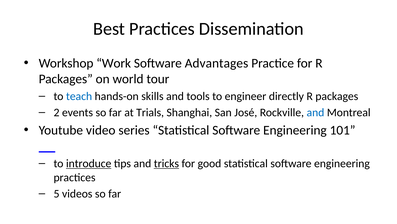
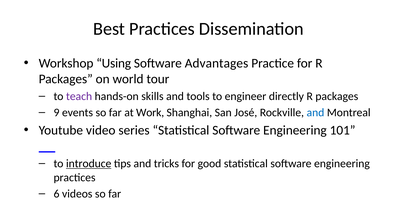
Work: Work -> Using
teach colour: blue -> purple
2: 2 -> 9
Trials: Trials -> Work
tricks underline: present -> none
5: 5 -> 6
